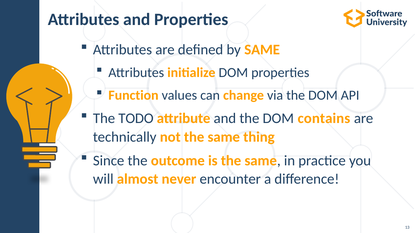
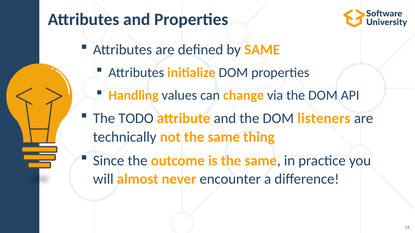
Function: Function -> Handling
contains: contains -> listeners
